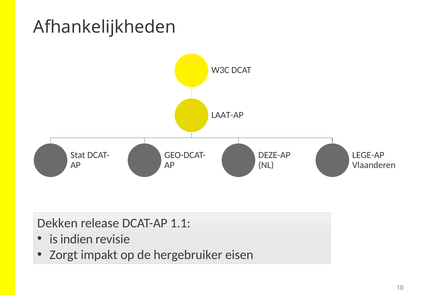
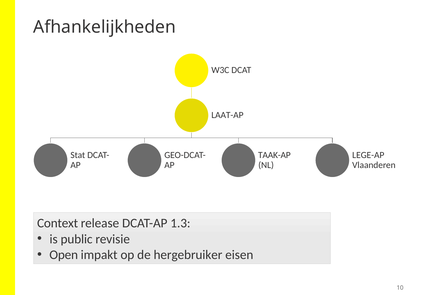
DEZE-AP: DEZE-AP -> TAAK-AP
Dekken: Dekken -> Context
1.1: 1.1 -> 1.3
indien: indien -> public
Zorgt: Zorgt -> Open
